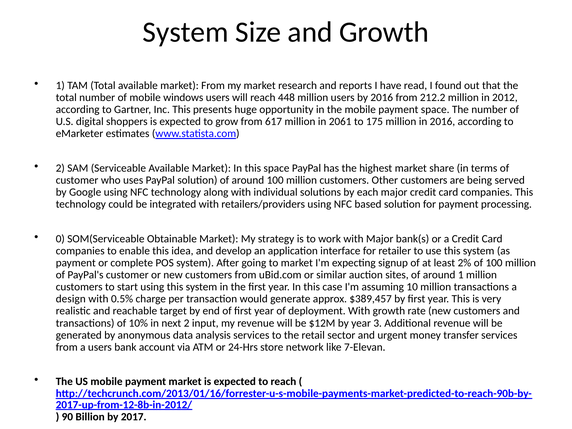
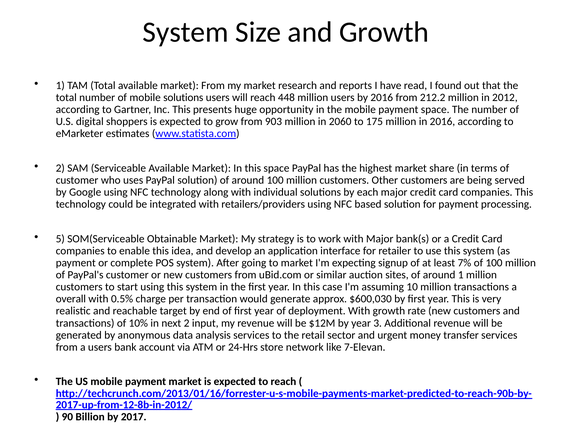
mobile windows: windows -> solutions
617: 617 -> 903
2061: 2061 -> 2060
0: 0 -> 5
2%: 2% -> 7%
design: design -> overall
$389,457: $389,457 -> $600,030
